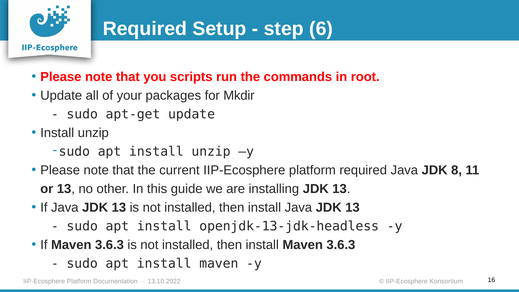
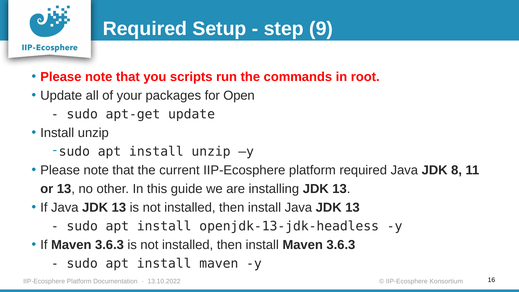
6: 6 -> 9
Mkdir: Mkdir -> Open
